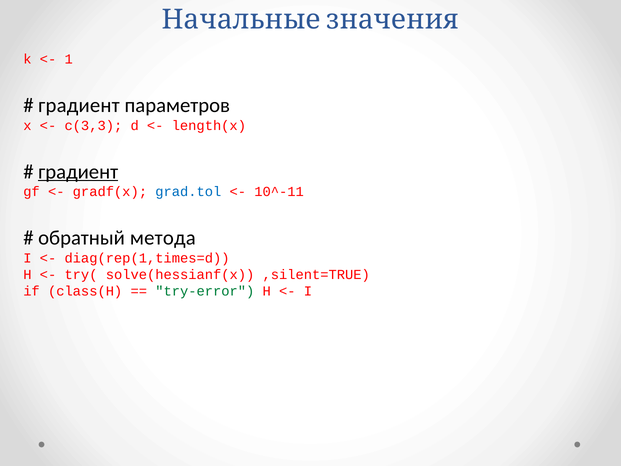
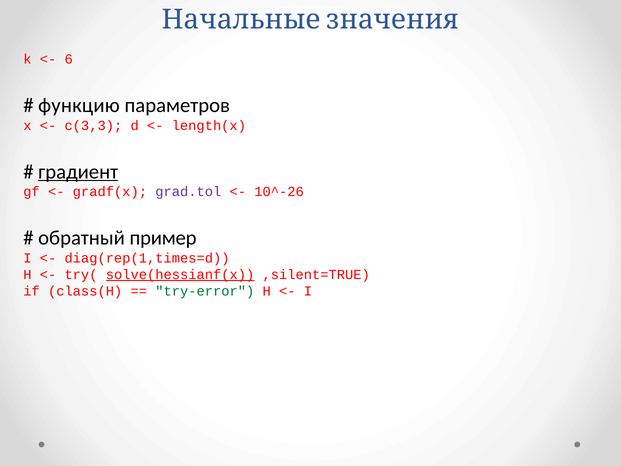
1: 1 -> 6
градиент at (79, 105): градиент -> функцию
grad.tol colour: blue -> purple
10^-11: 10^-11 -> 10^-26
метода: метода -> пример
solve(hessianf(x underline: none -> present
